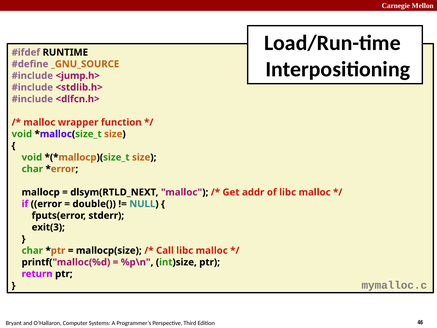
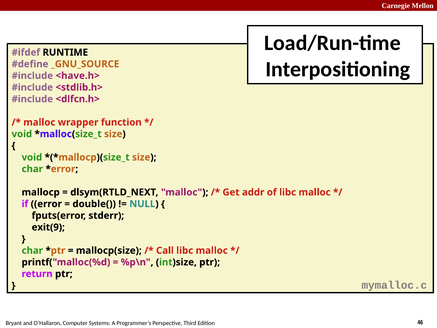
<jump.h>: <jump.h> -> <have.h>
exit(3: exit(3 -> exit(9
